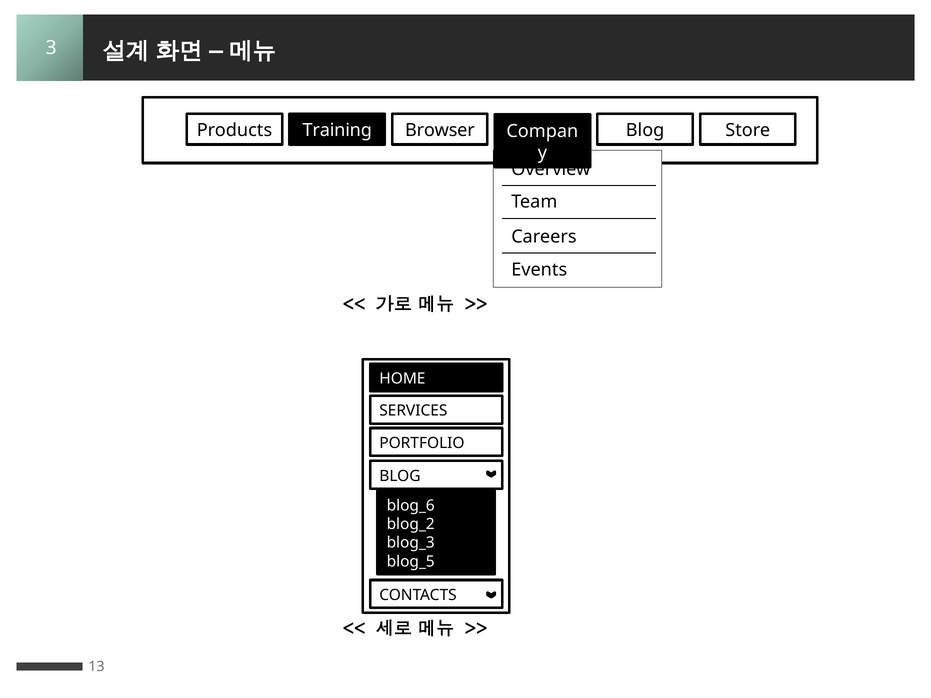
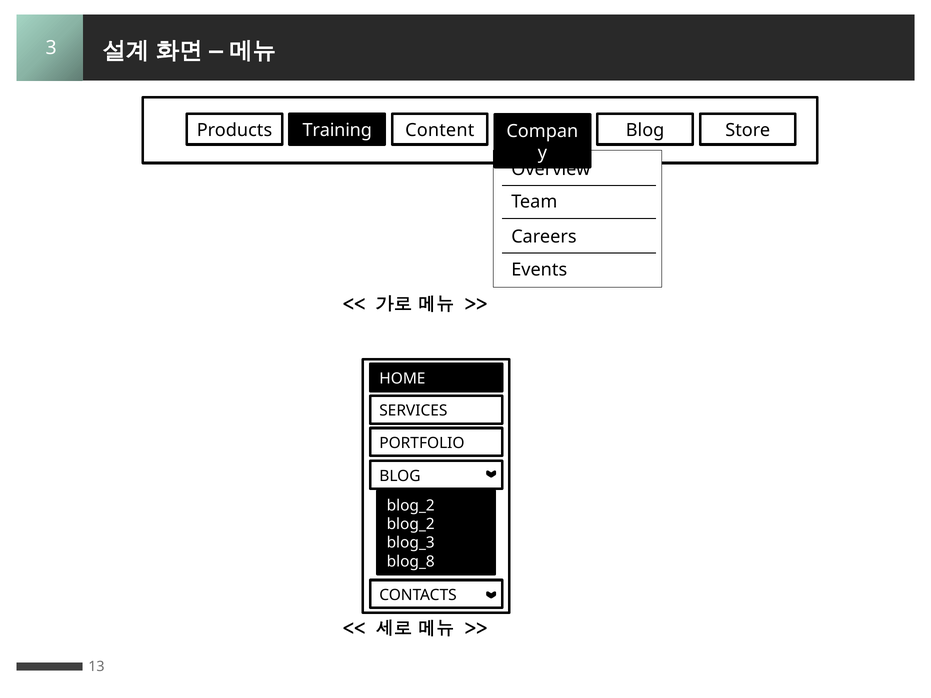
Browser: Browser -> Content
blog_6 at (411, 506): blog_6 -> blog_2
blog_5: blog_5 -> blog_8
